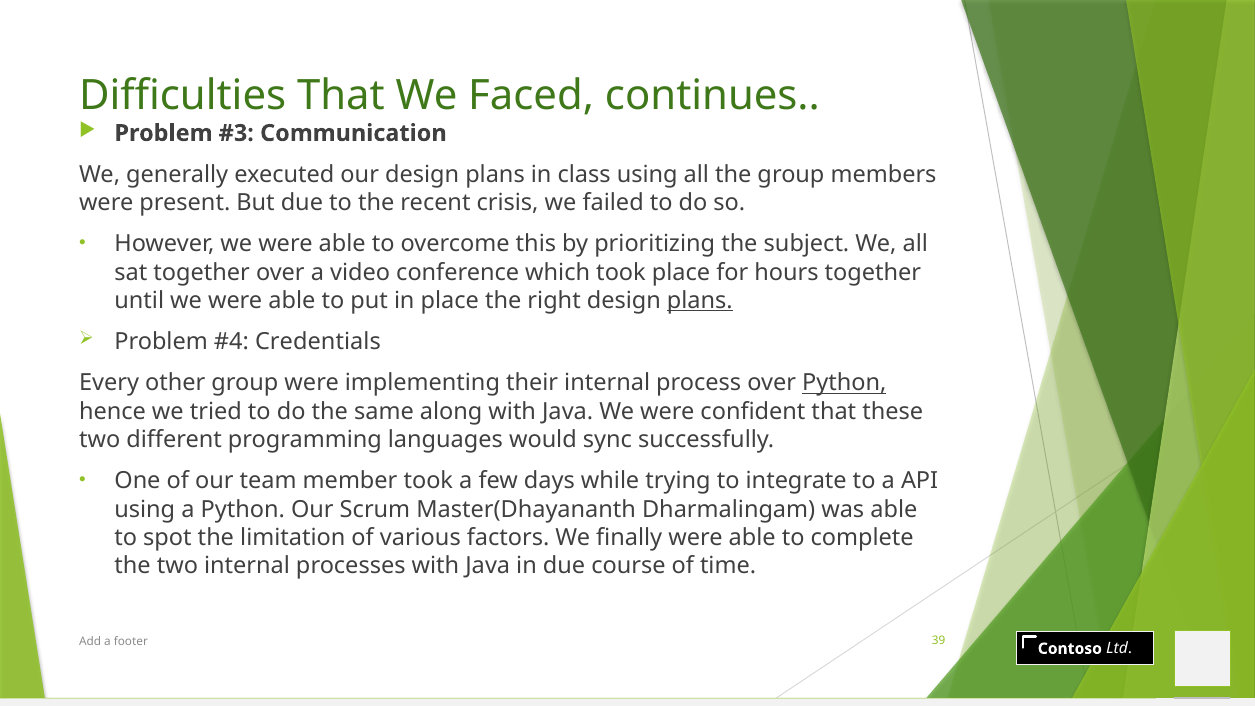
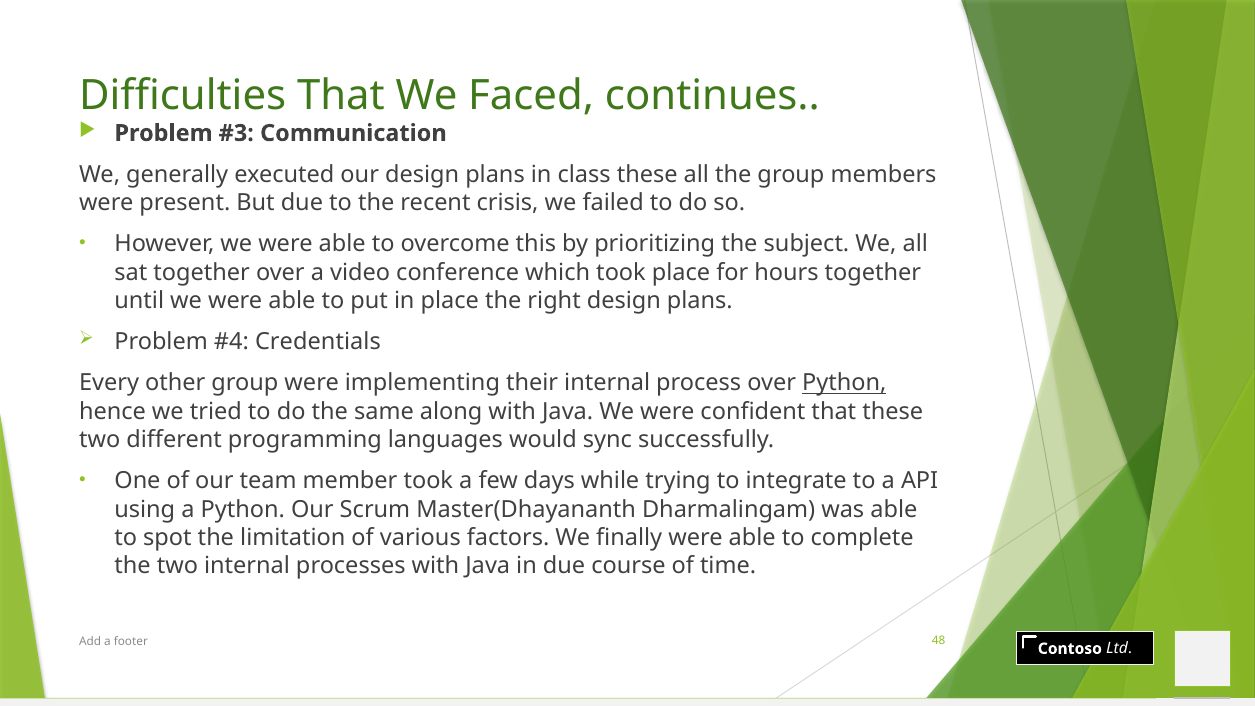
class using: using -> these
plans at (700, 301) underline: present -> none
39: 39 -> 48
